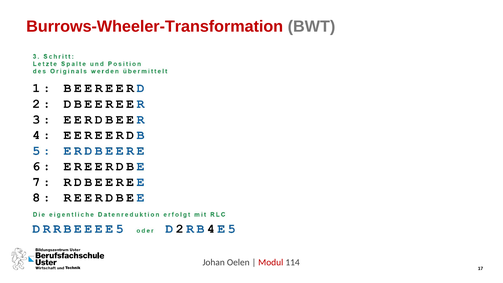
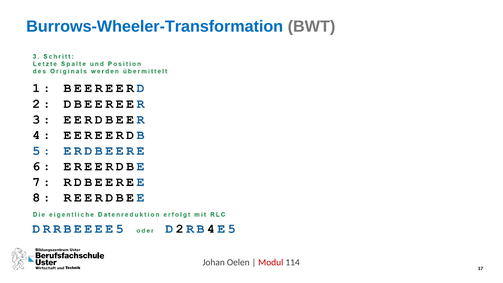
Burrows-Wheeler-Transformation colour: red -> blue
